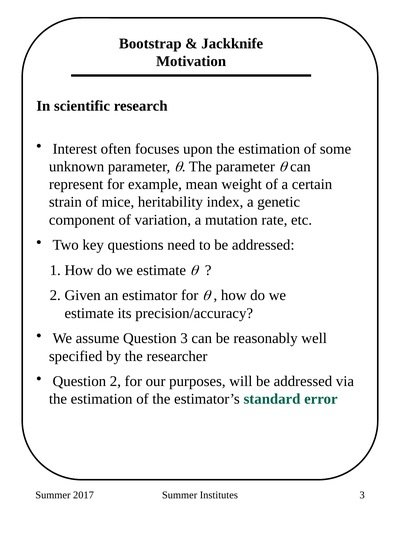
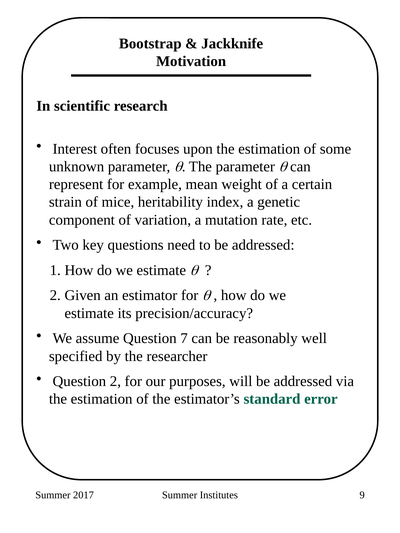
Question 3: 3 -> 7
Institutes 3: 3 -> 9
